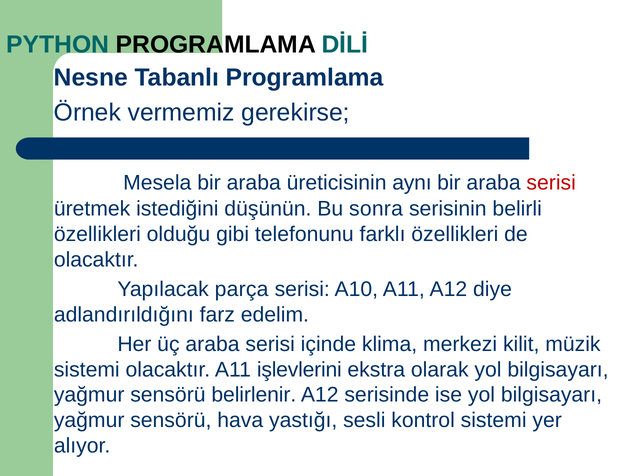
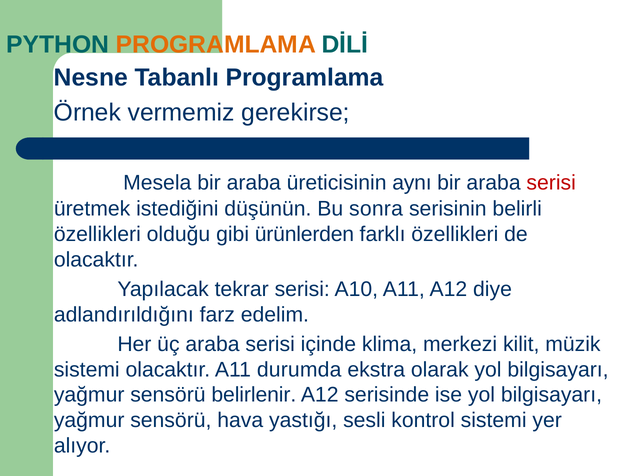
PROGRAMLAMA at (216, 45) colour: black -> orange
telefonunu: telefonunu -> ürünlerden
parça: parça -> tekrar
işlevlerini: işlevlerini -> durumda
